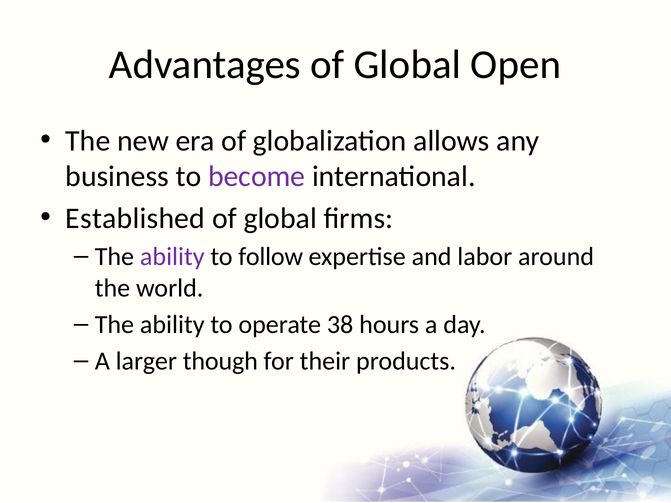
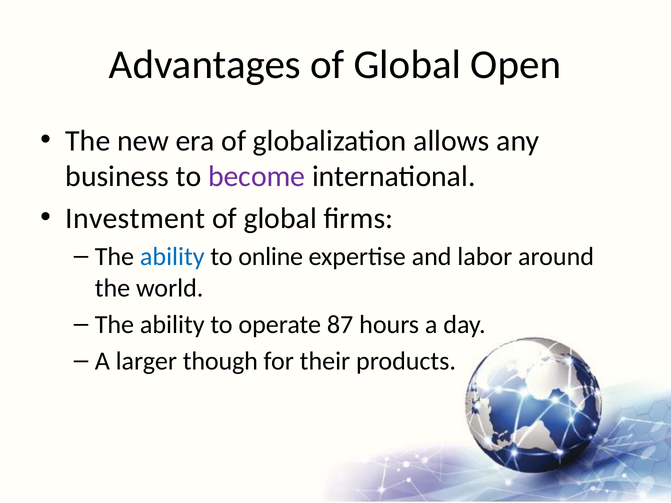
Established: Established -> Investment
ability at (172, 257) colour: purple -> blue
follow: follow -> online
38: 38 -> 87
